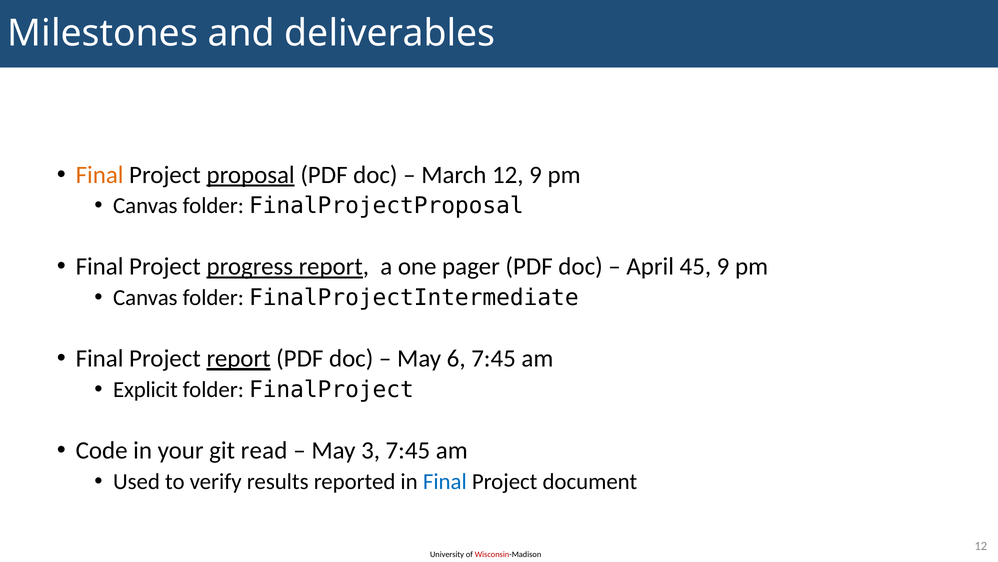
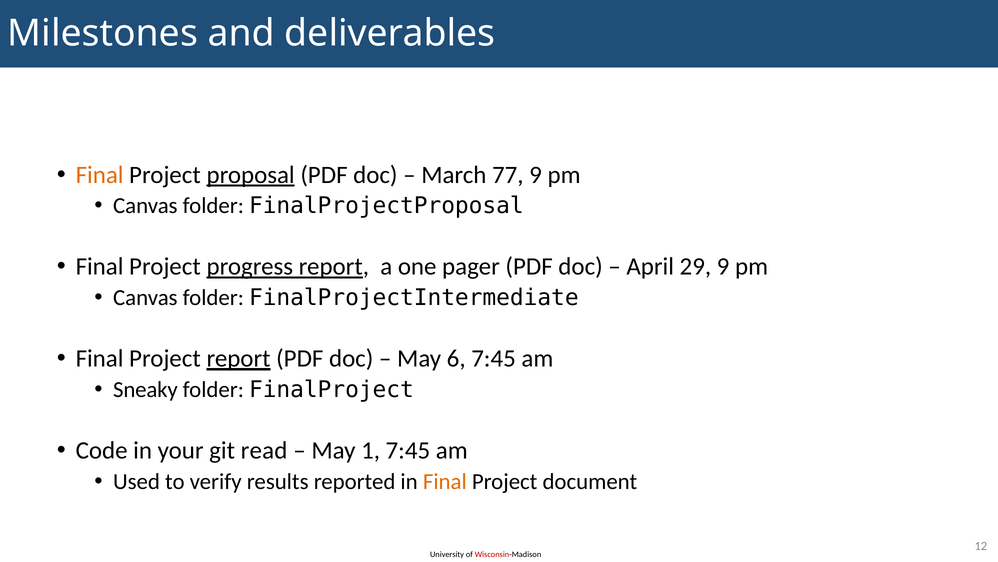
March 12: 12 -> 77
45: 45 -> 29
Explicit: Explicit -> Sneaky
3: 3 -> 1
Final at (445, 481) colour: blue -> orange
